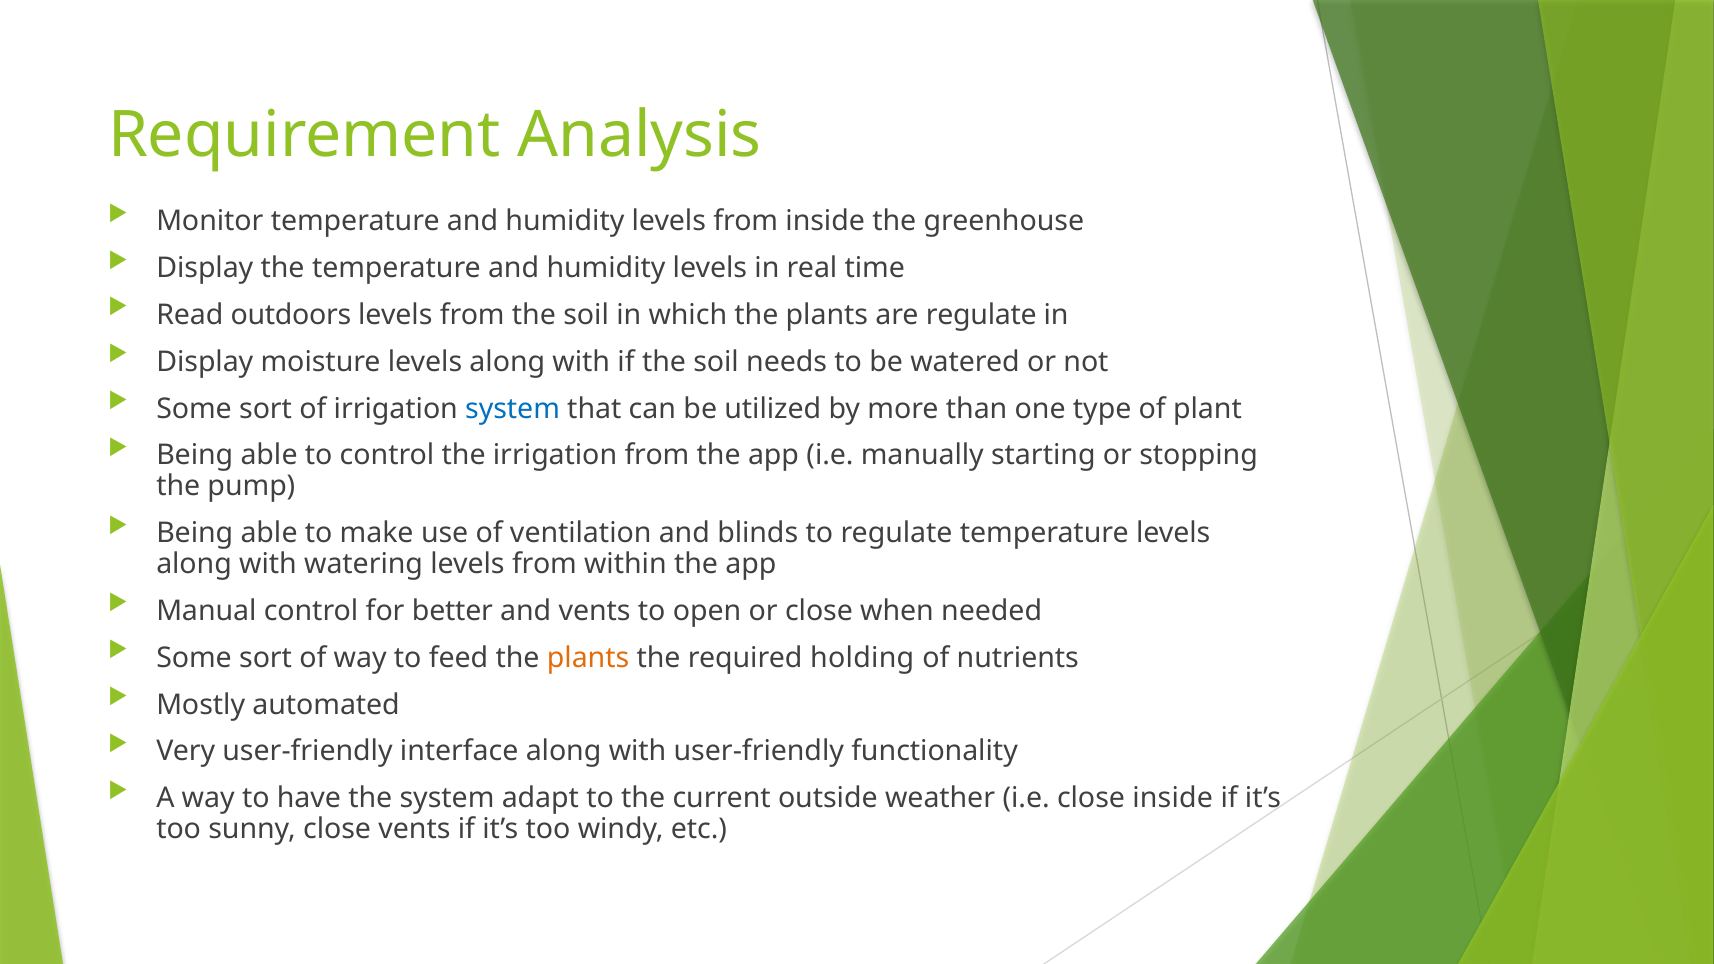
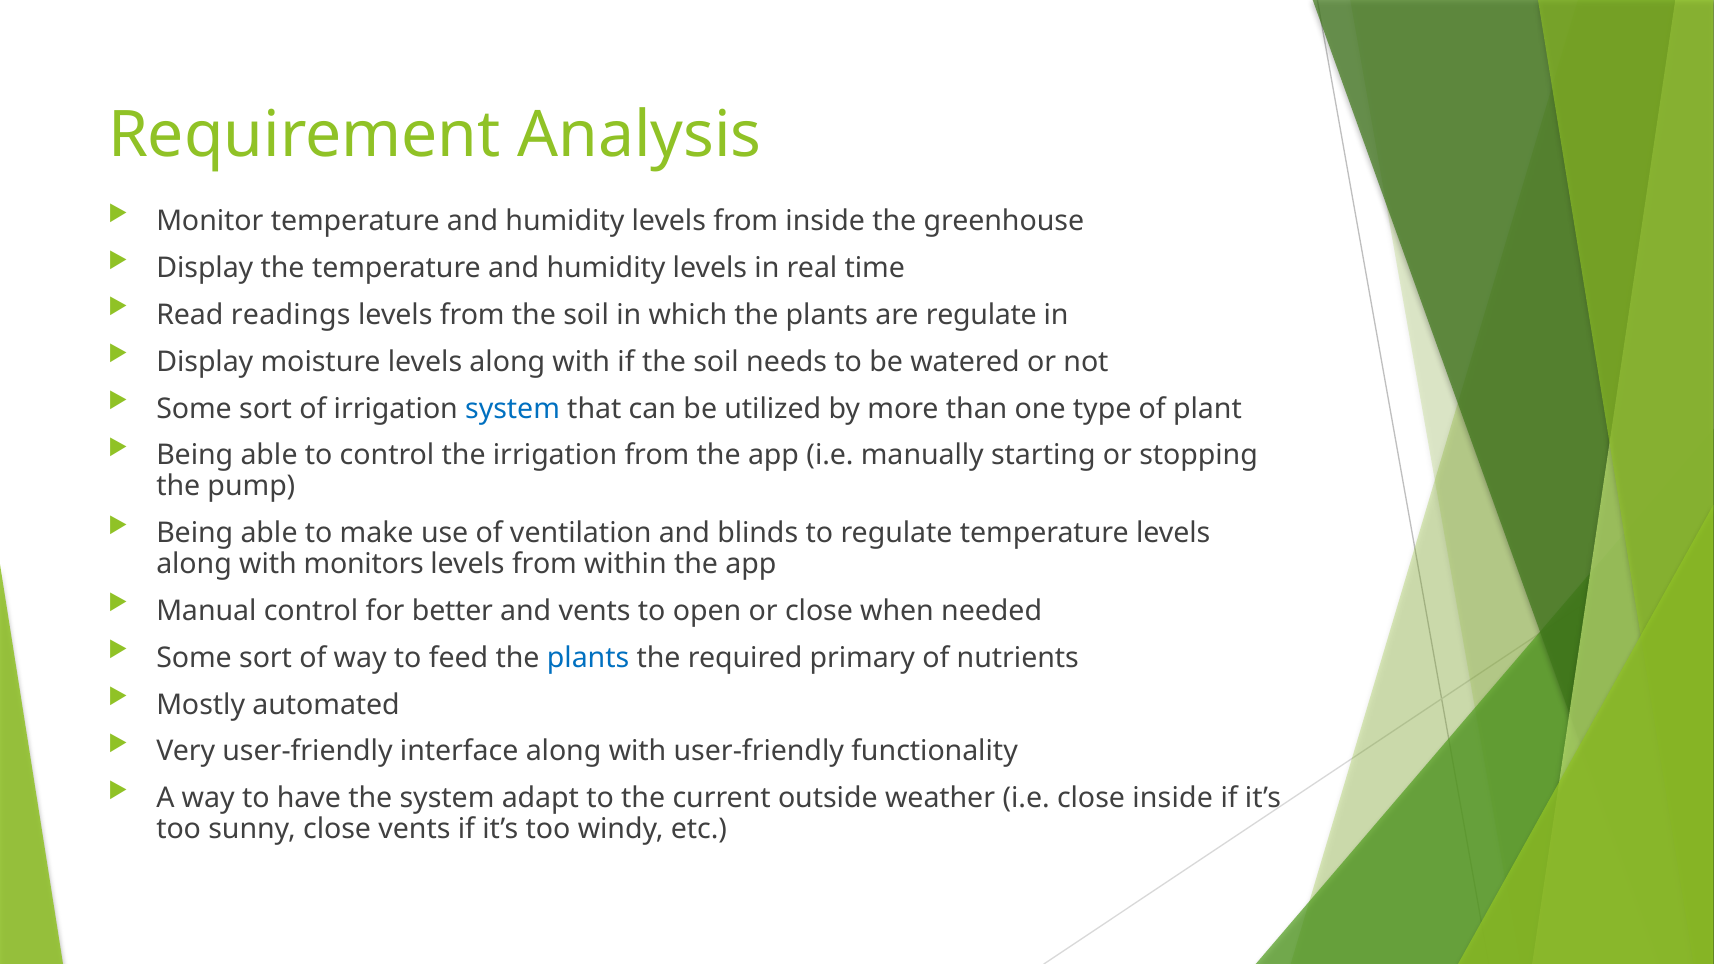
outdoors: outdoors -> readings
watering: watering -> monitors
plants at (588, 658) colour: orange -> blue
holding: holding -> primary
